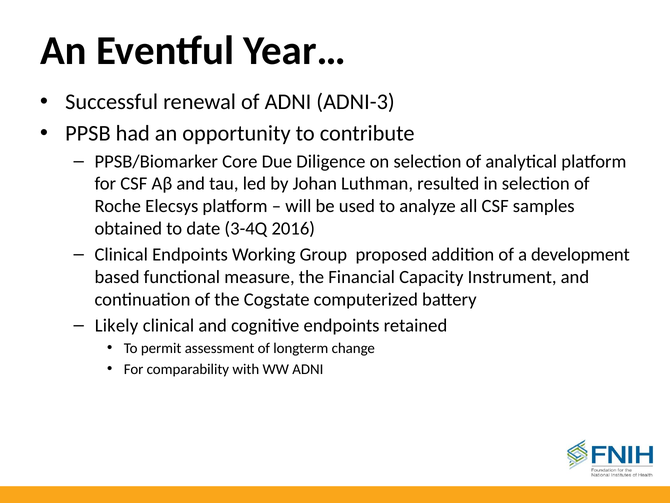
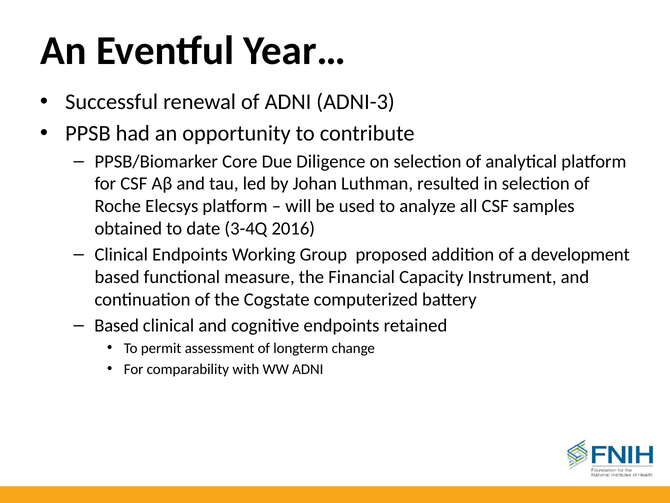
Likely at (116, 325): Likely -> Based
